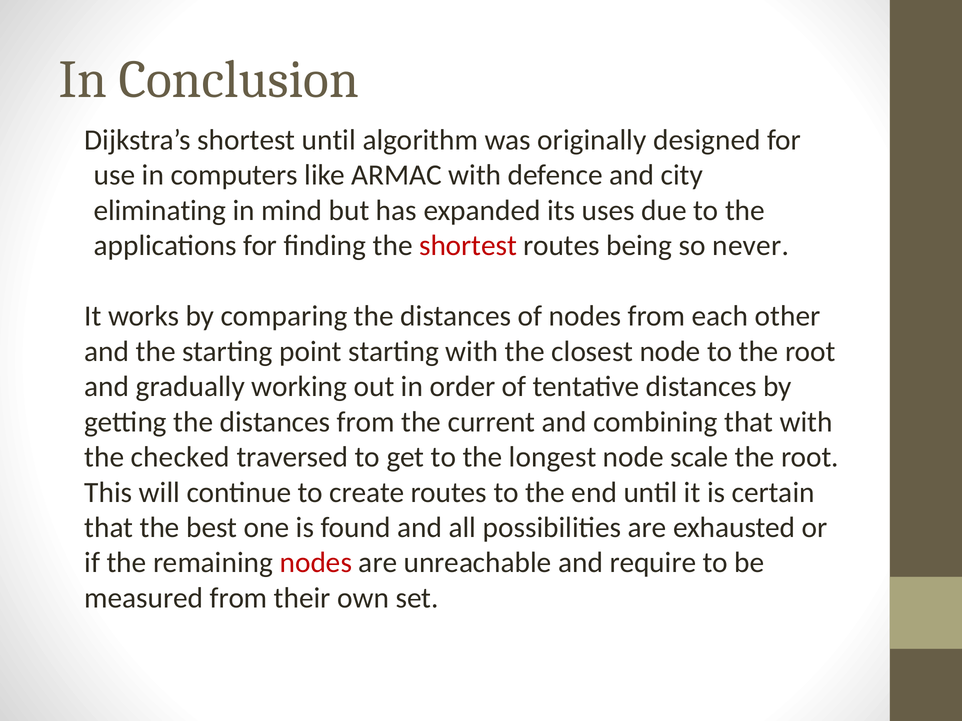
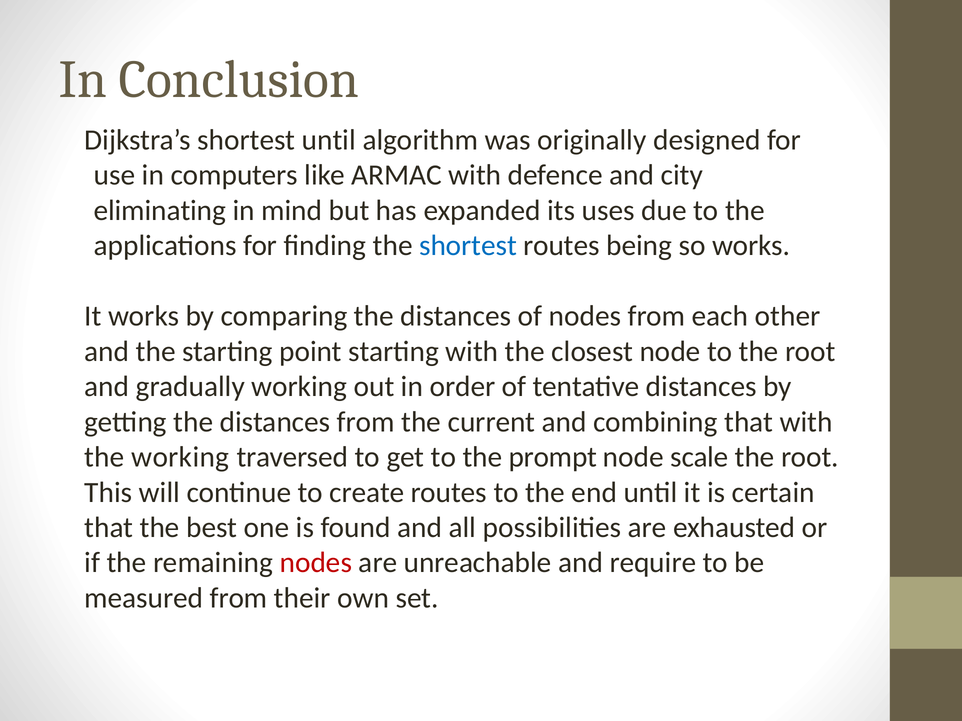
shortest at (468, 246) colour: red -> blue
so never: never -> works
the checked: checked -> working
longest: longest -> prompt
